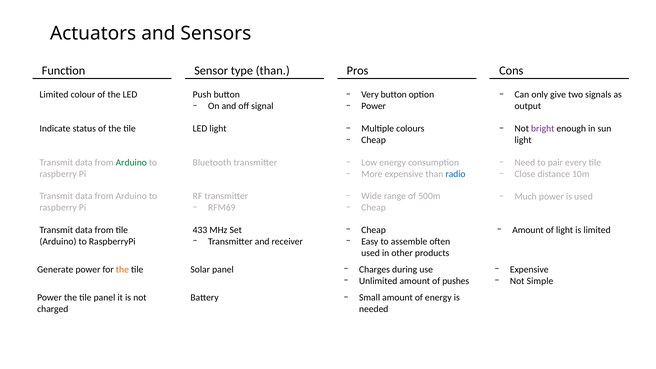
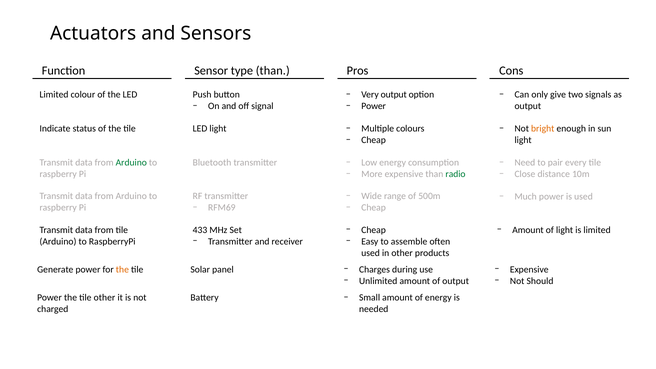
Very button: button -> output
bright colour: purple -> orange
radio colour: blue -> green
of pushes: pushes -> output
Simple: Simple -> Should
tile panel: panel -> other
